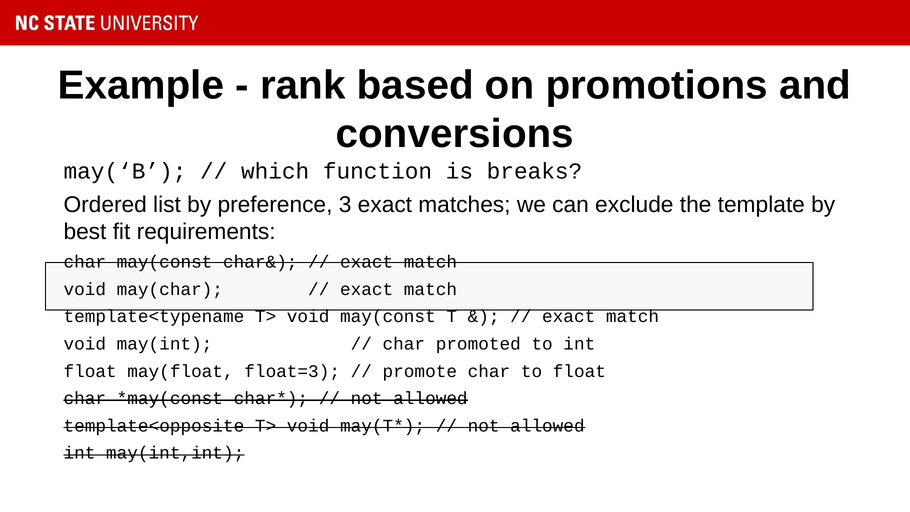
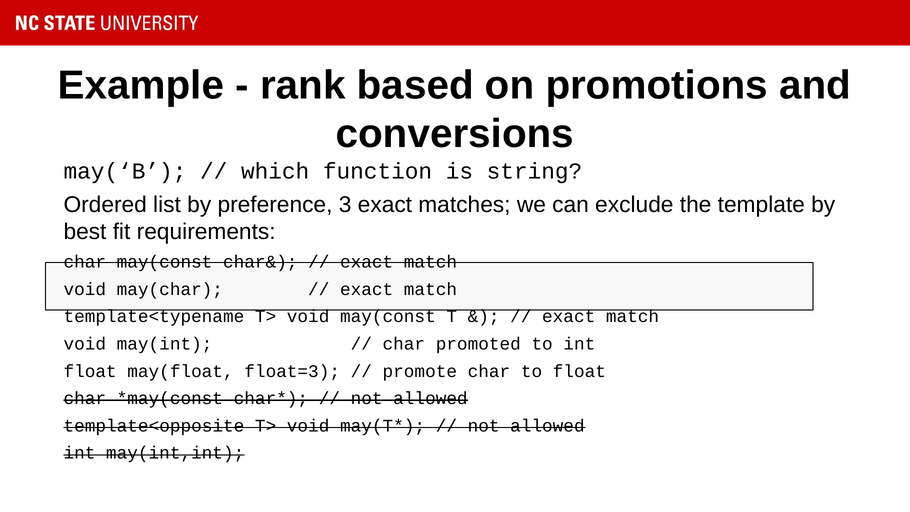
breaks: breaks -> string
